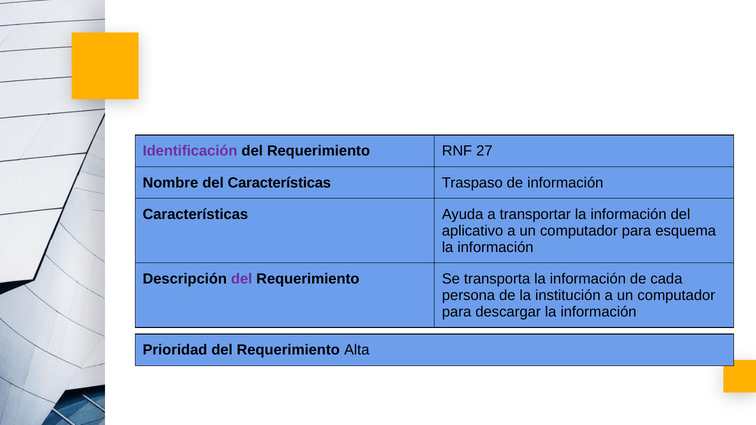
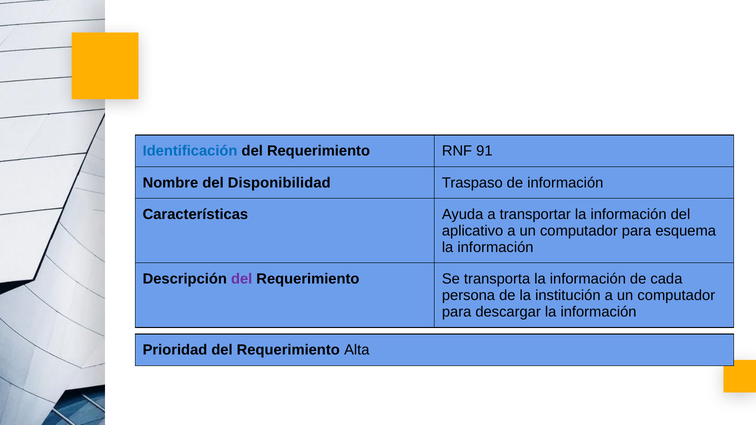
Identificación colour: purple -> blue
27: 27 -> 91
del Características: Características -> Disponibilidad
